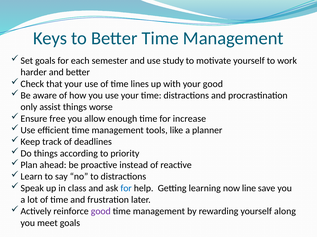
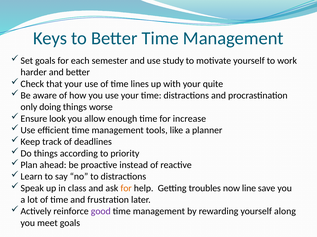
your good: good -> quite
assist: assist -> doing
free: free -> look
for at (126, 189) colour: blue -> orange
learning: learning -> troubles
